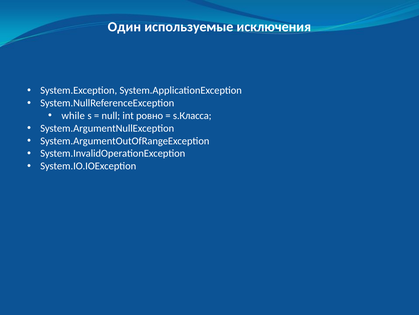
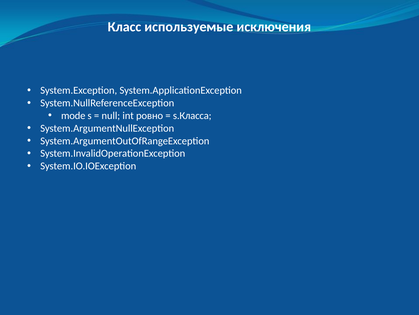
Один: Один -> Класс
while: while -> mode
